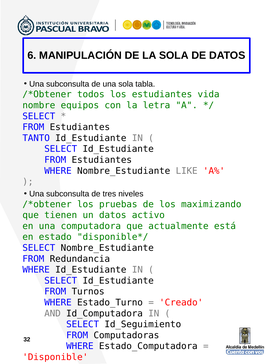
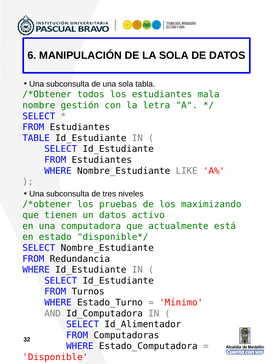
vida: vida -> mala
equipos: equipos -> gestión
TANTO: TANTO -> TABLE
Creado: Creado -> Mínimo
Id_Seguimiento: Id_Seguimiento -> Id_Alimentador
